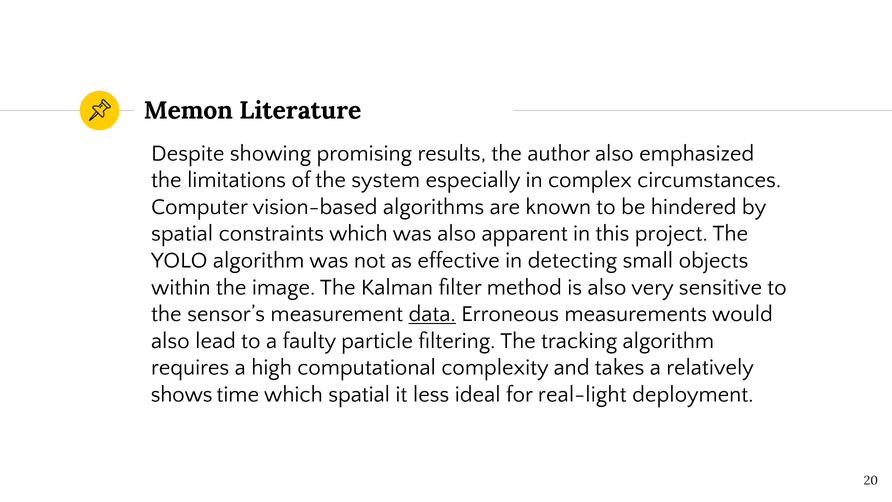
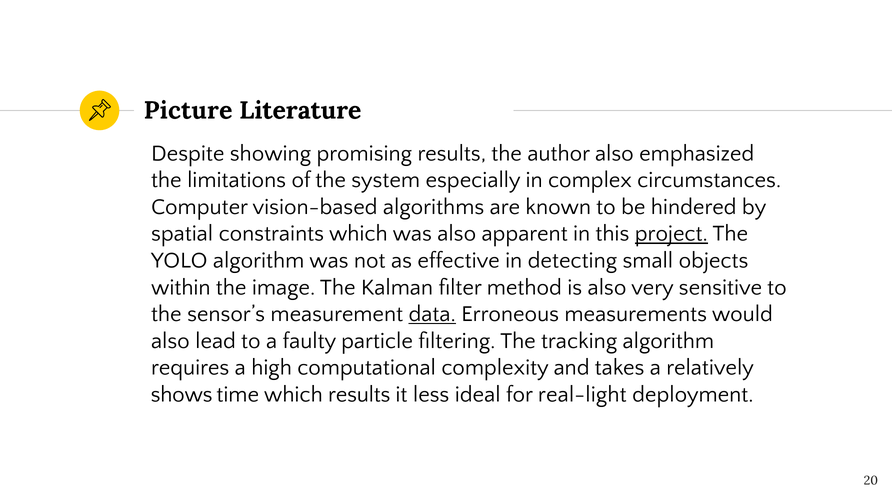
Memon: Memon -> Picture
project underline: none -> present
which spatial: spatial -> results
